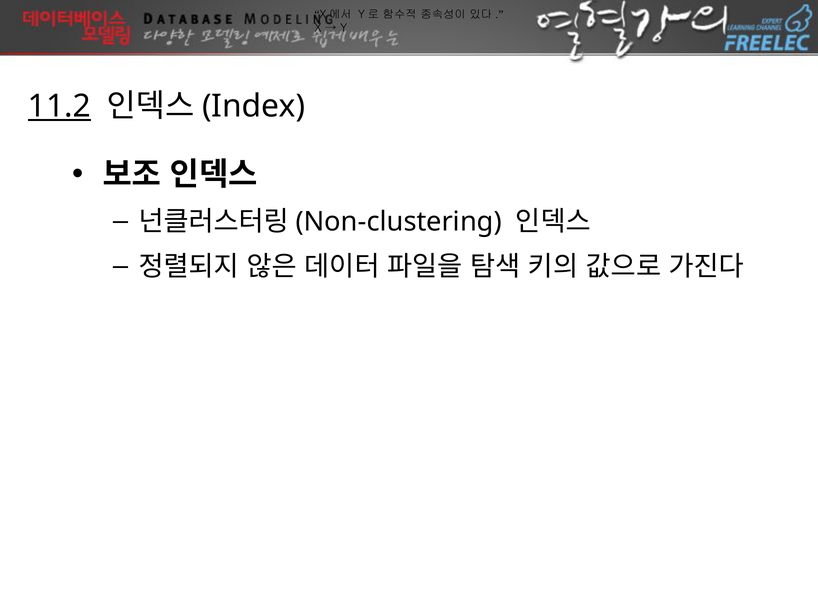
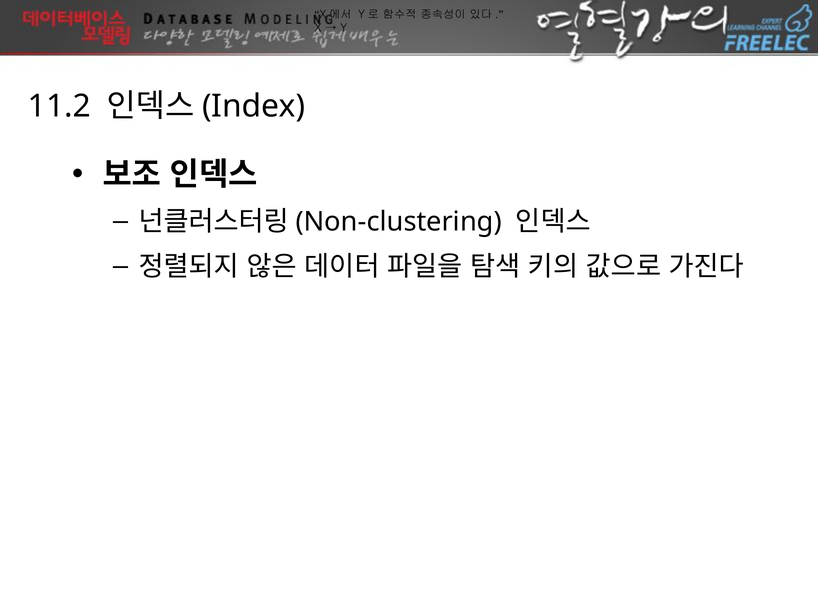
11.2 underline: present -> none
